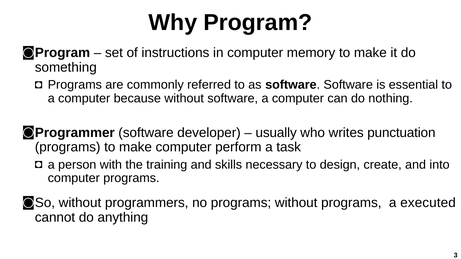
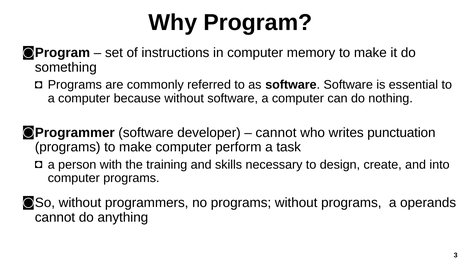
usually at (276, 133): usually -> cannot
executed: executed -> operands
